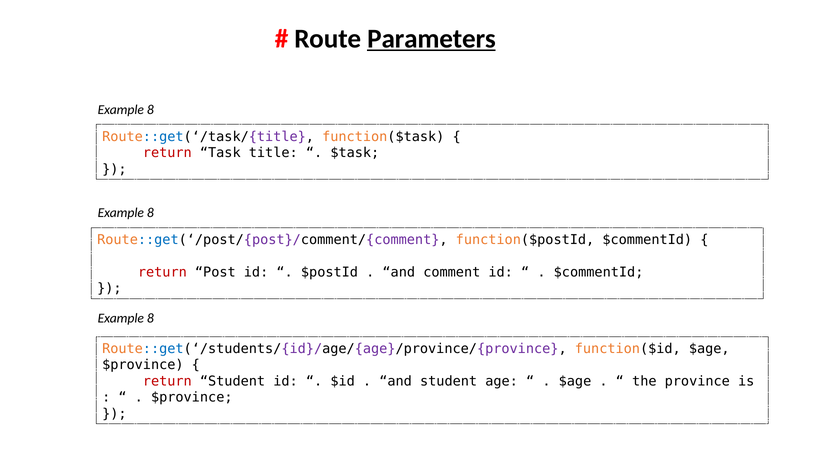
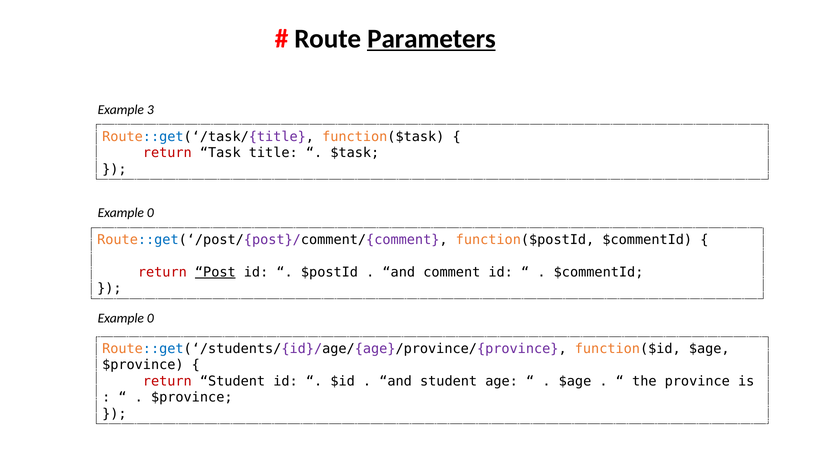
8 at (150, 110): 8 -> 3
8 at (150, 213): 8 -> 0
Post underline: none -> present
8 at (150, 319): 8 -> 0
